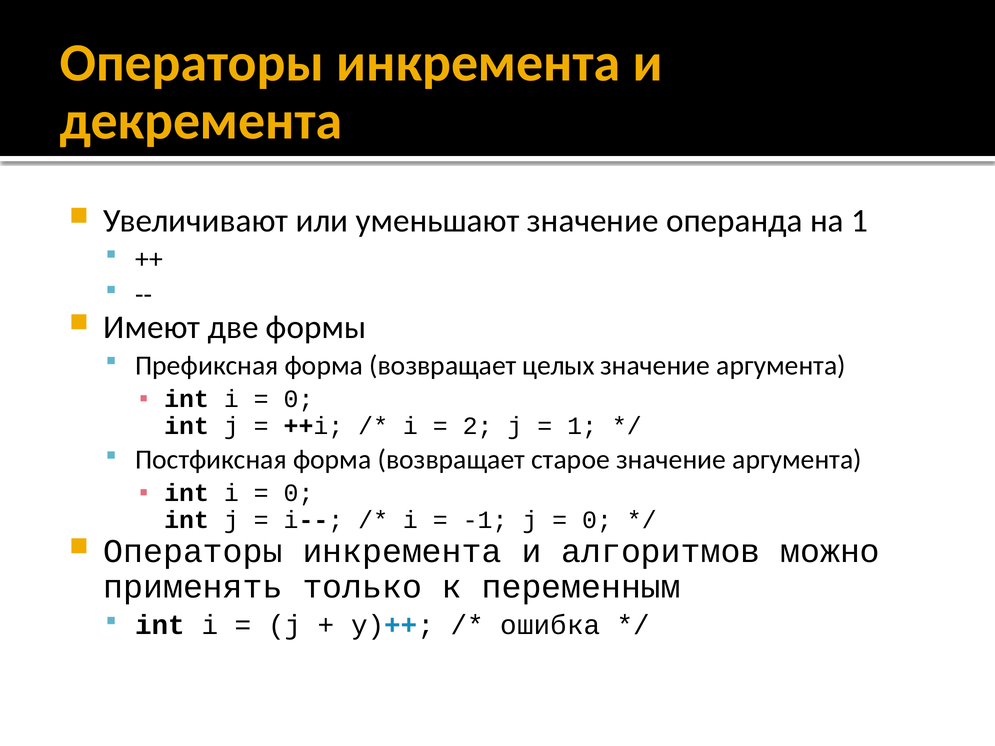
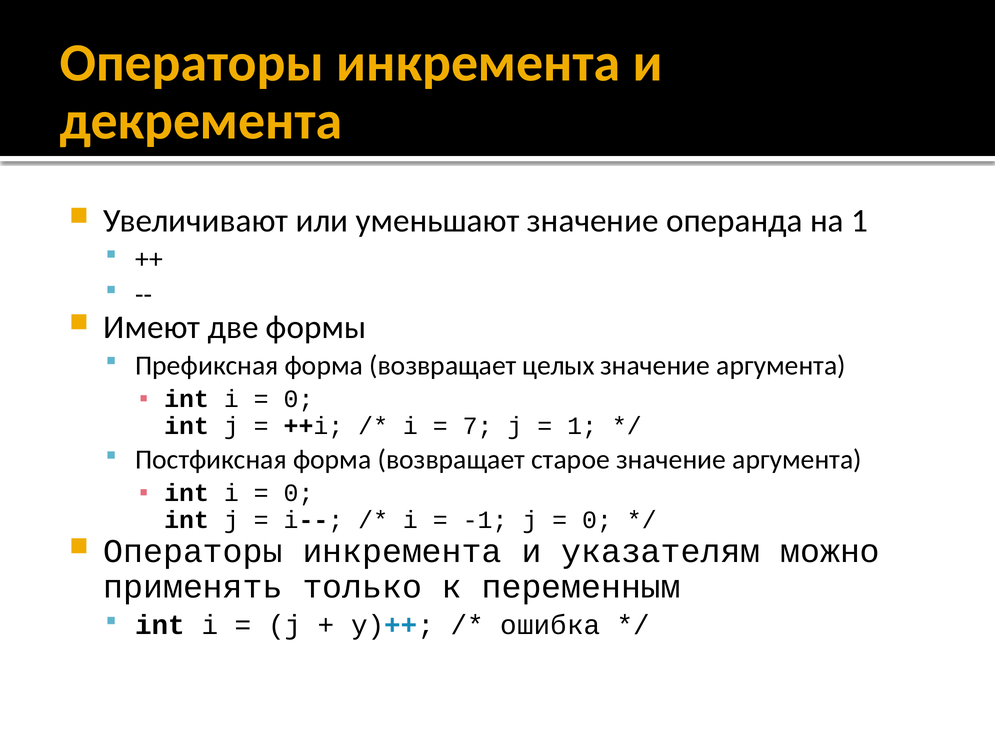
2: 2 -> 7
алгоритмов: алгоритмов -> указателям
